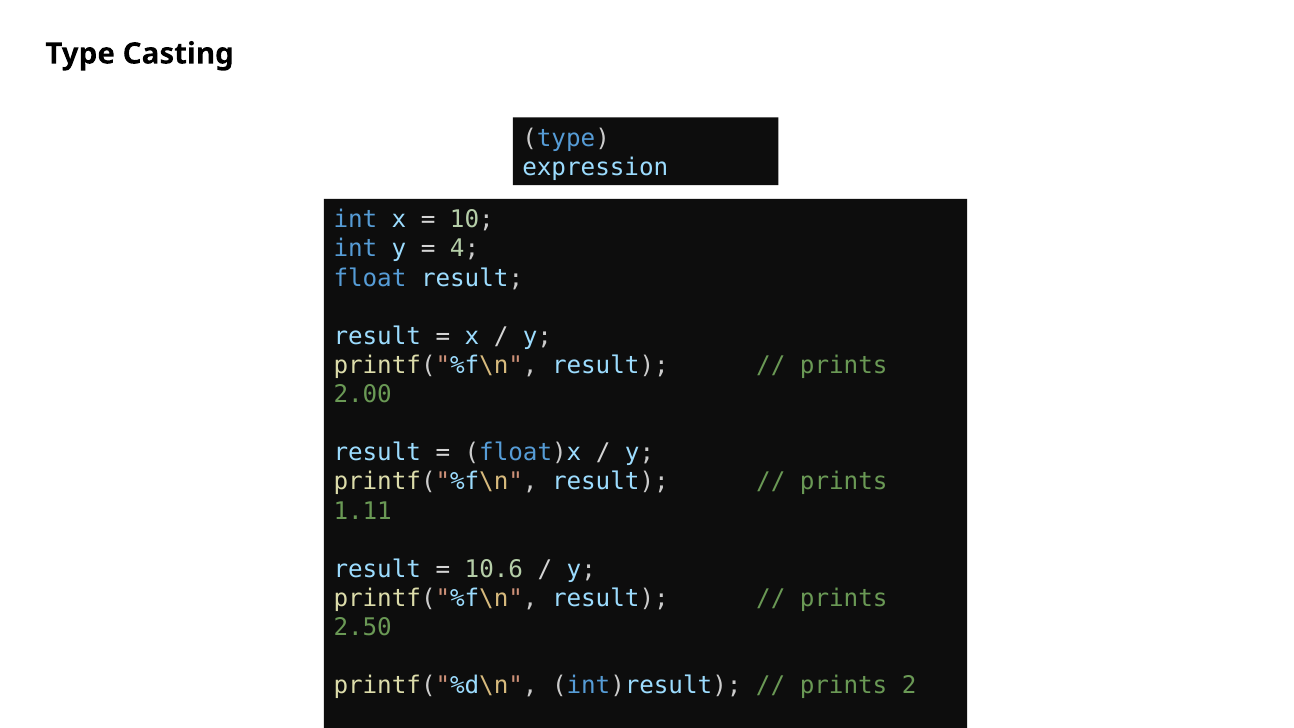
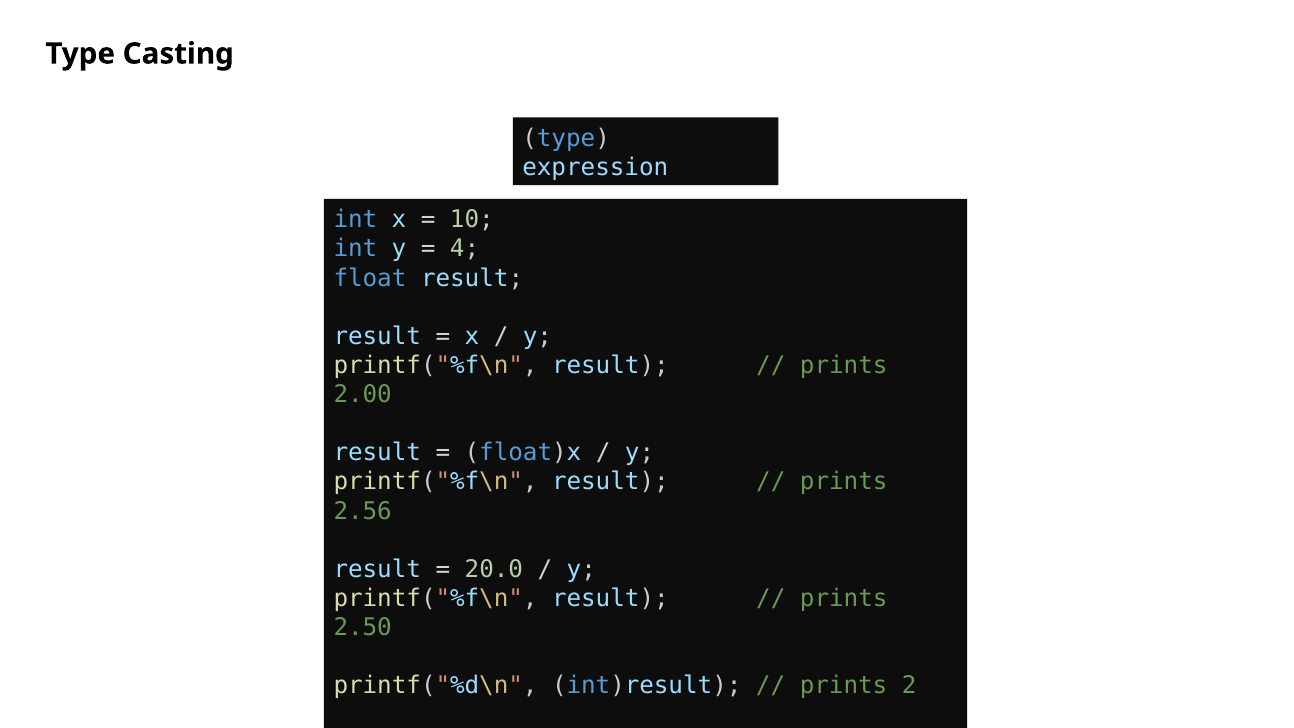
1.11: 1.11 -> 2.56
10.6: 10.6 -> 20.0
